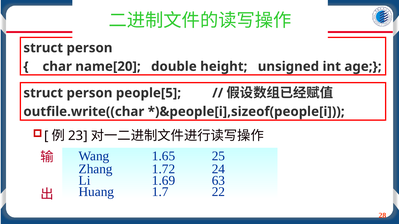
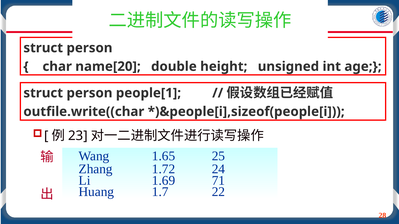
people[5: people[5 -> people[1
63: 63 -> 71
